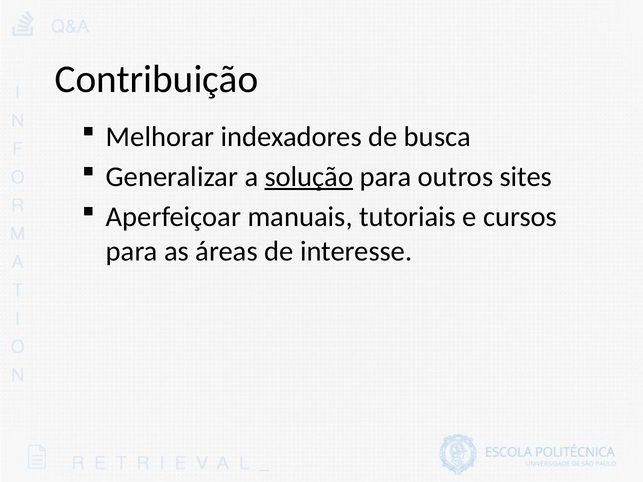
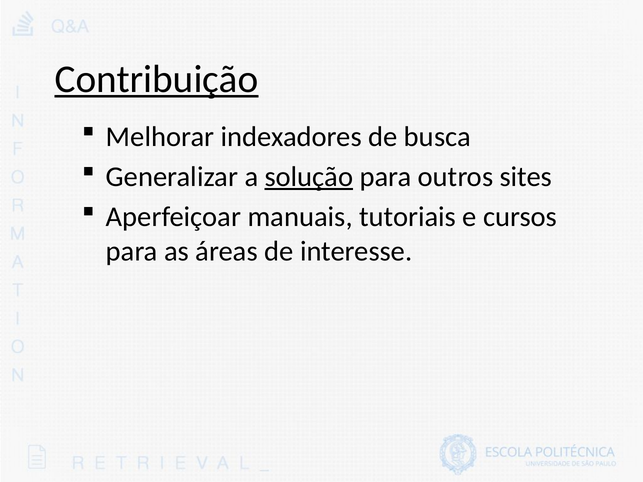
Contribuição underline: none -> present
